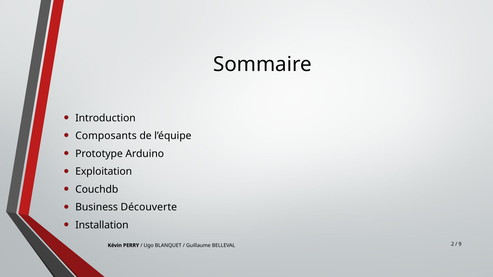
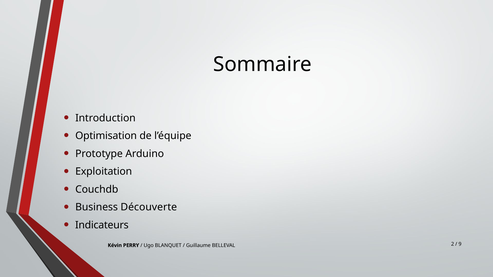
Composants: Composants -> Optimisation
Installation: Installation -> Indicateurs
